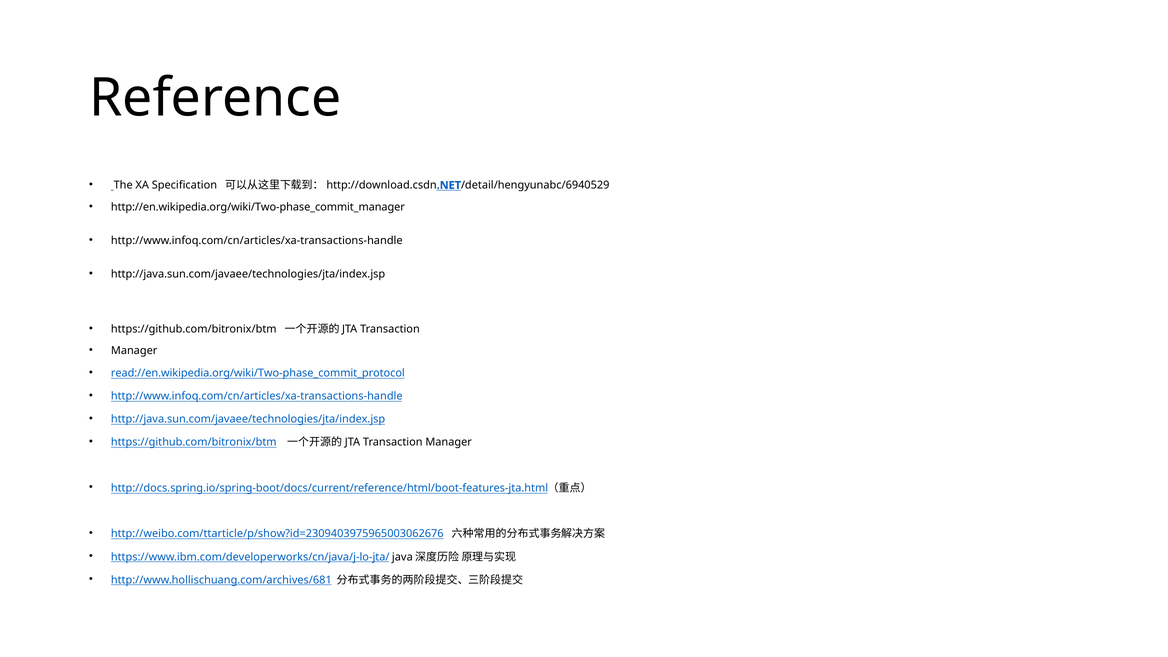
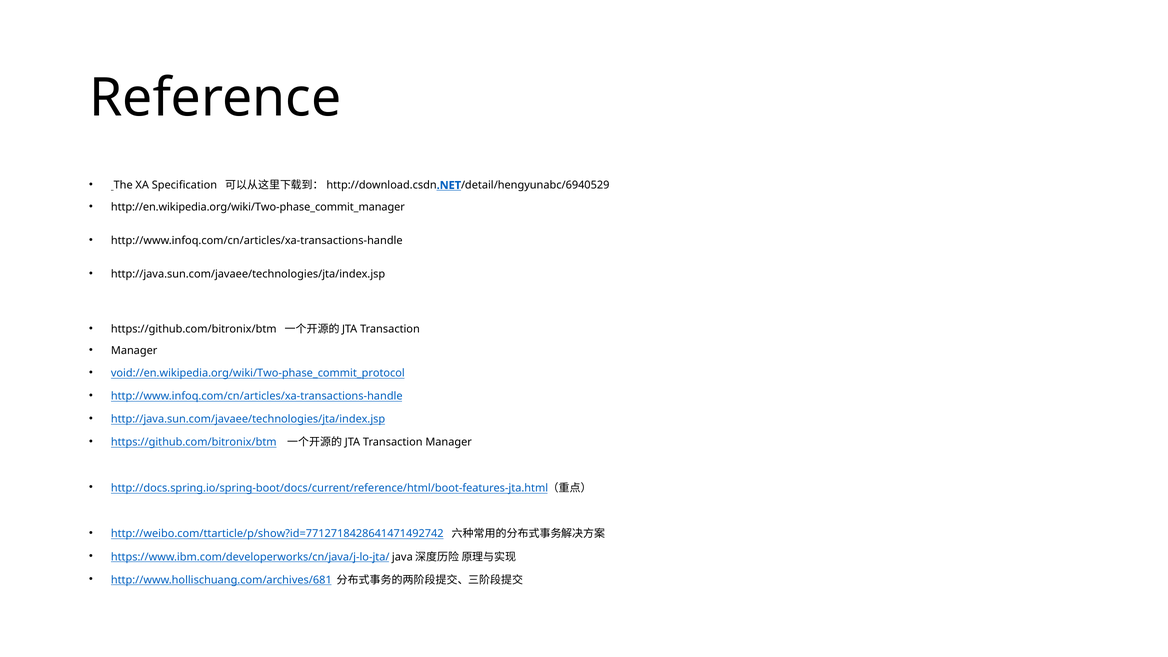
read://en.wikipedia.org/wiki/Two-phase_commit_protocol: read://en.wikipedia.org/wiki/Two-phase_commit_protocol -> void://en.wikipedia.org/wiki/Two-phase_commit_protocol
http://weibo.com/ttarticle/p/show?id=2309403975965003062676: http://weibo.com/ttarticle/p/show?id=2309403975965003062676 -> http://weibo.com/ttarticle/p/show?id=7712718428641471492742
